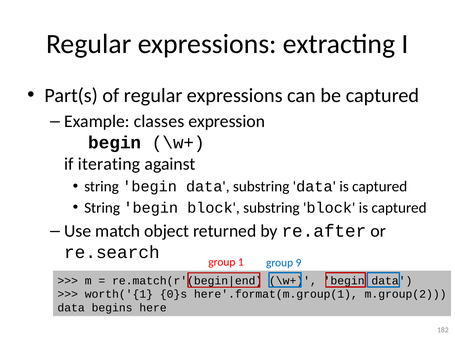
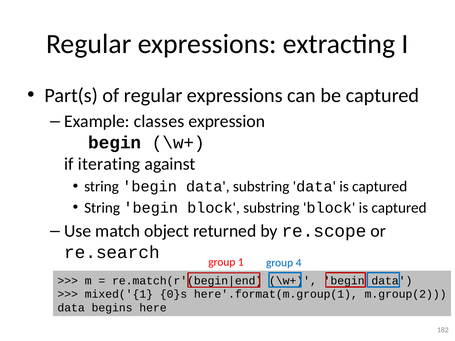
re.after: re.after -> re.scope
9: 9 -> 4
worth('{1: worth('{1 -> mixed('{1
